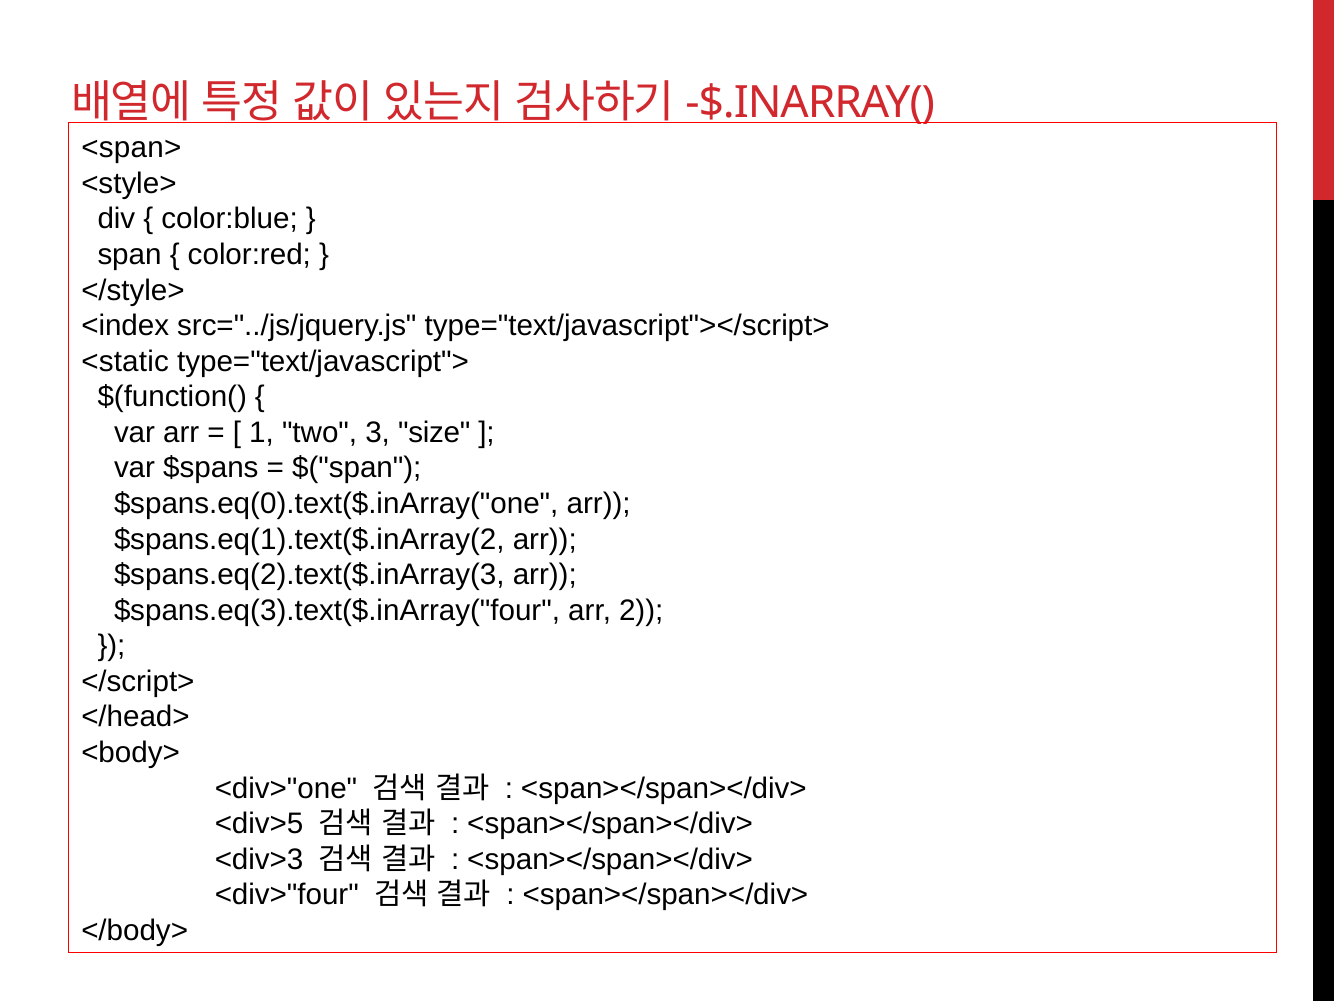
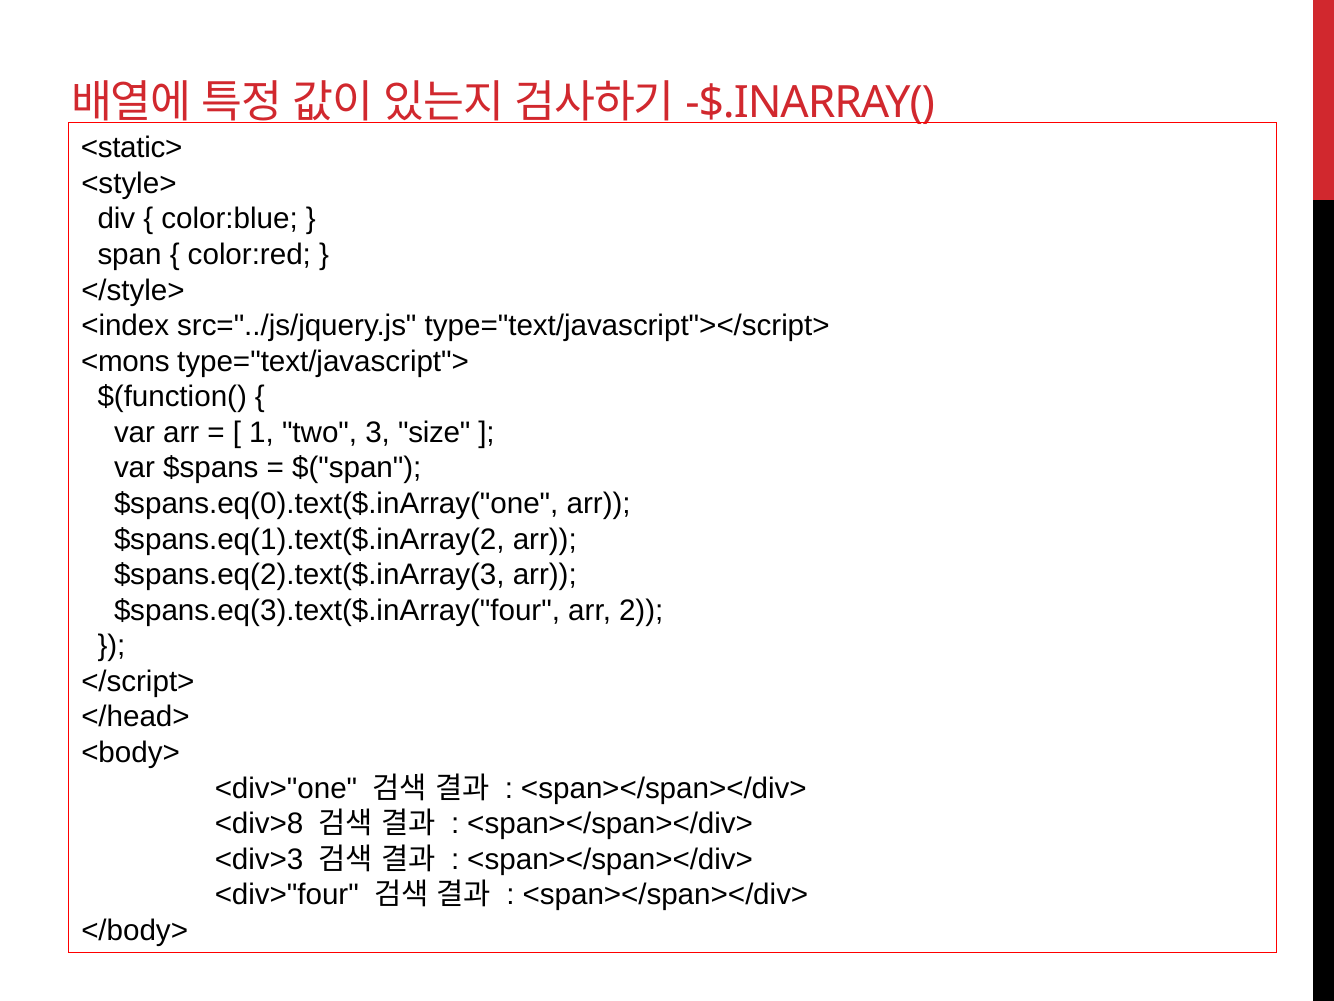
<span>: <span> -> <static>
<static: <static -> <mons
<div>5: <div>5 -> <div>8
